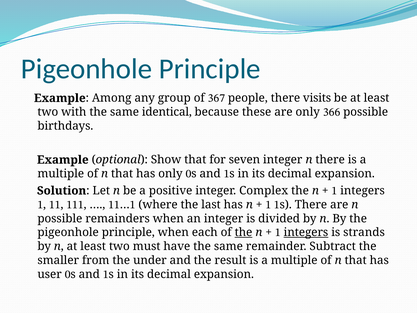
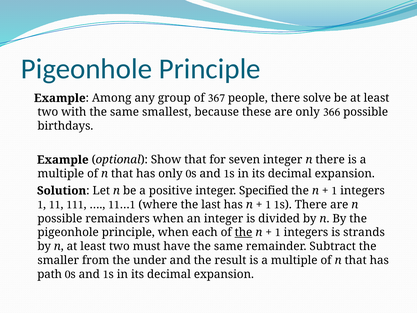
visits: visits -> solve
identical: identical -> smallest
Complex: Complex -> Specified
integers at (306, 232) underline: present -> none
user: user -> path
